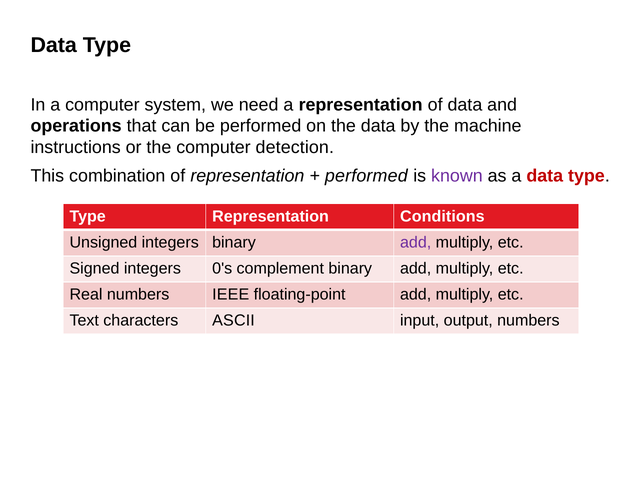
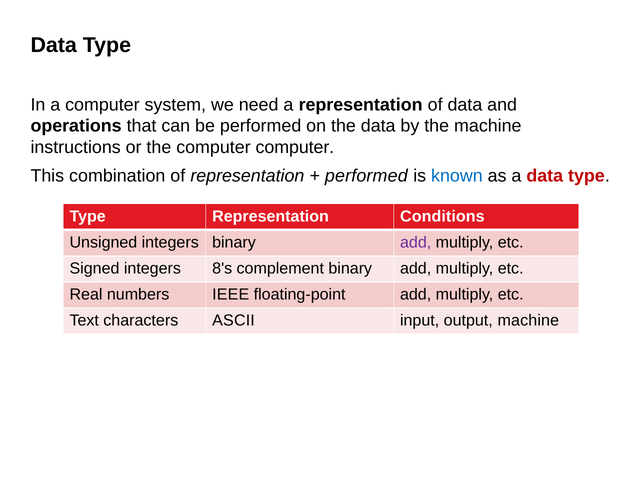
computer detection: detection -> computer
known colour: purple -> blue
0's: 0's -> 8's
output numbers: numbers -> machine
